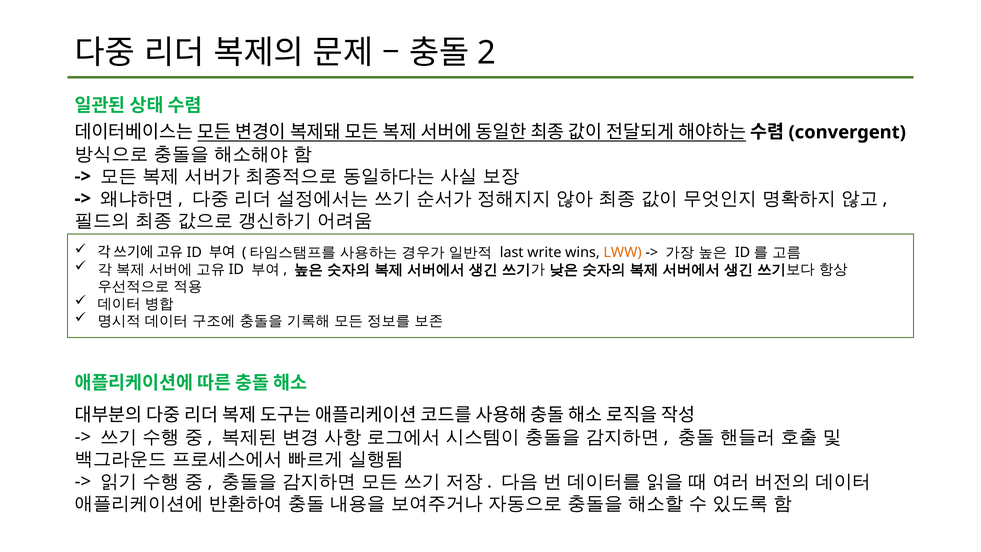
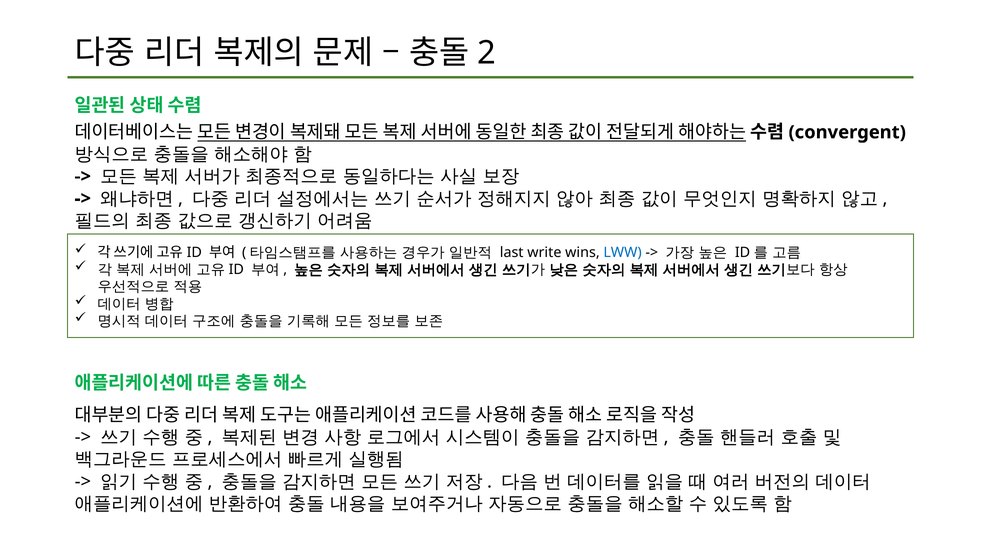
LWW colour: orange -> blue
